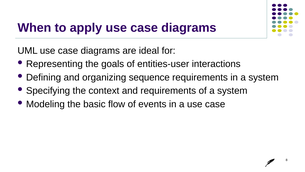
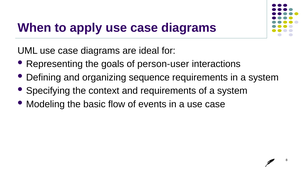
entities-user: entities-user -> person-user
